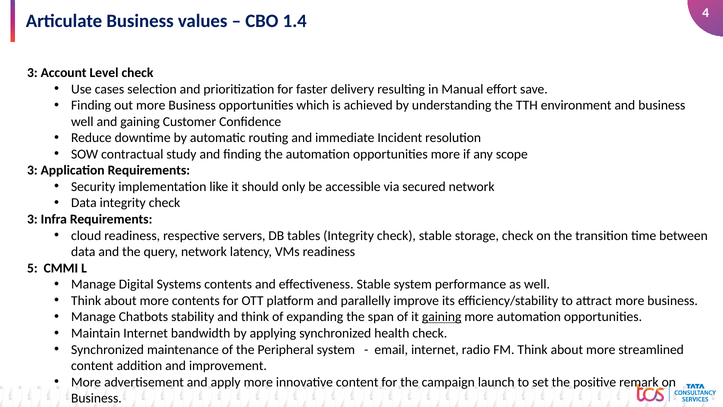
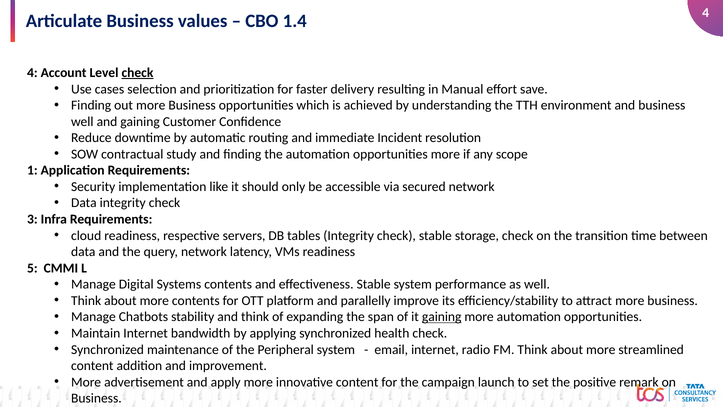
3 at (32, 73): 3 -> 4
check at (137, 73) underline: none -> present
3 at (32, 170): 3 -> 1
